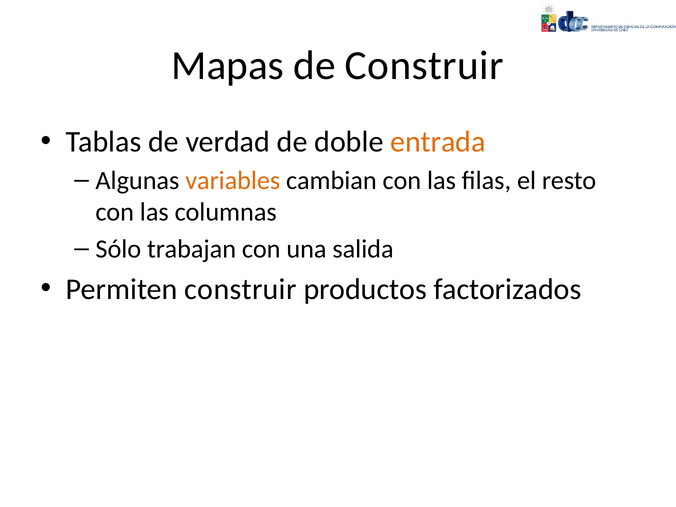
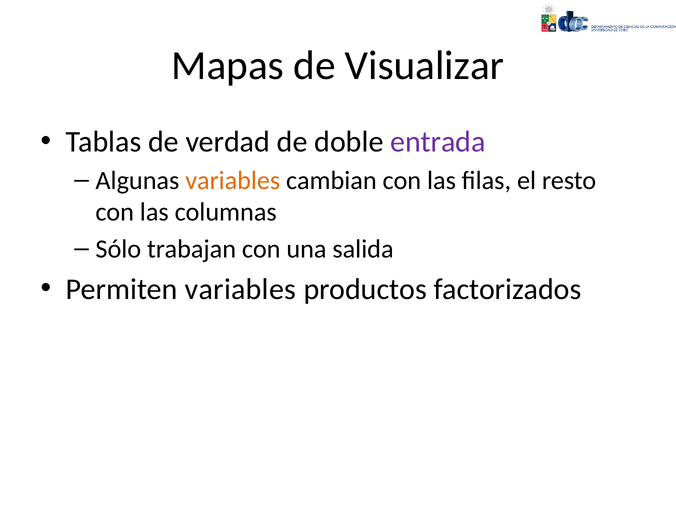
de Construir: Construir -> Visualizar
entrada colour: orange -> purple
Permiten construir: construir -> variables
